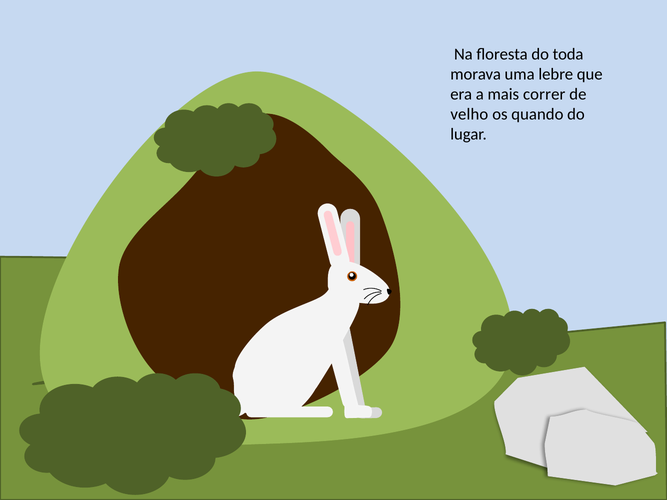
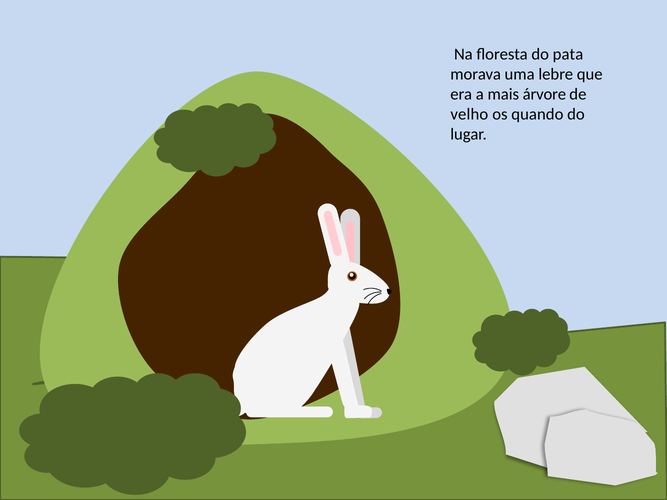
toda: toda -> pata
correr: correr -> árvore
